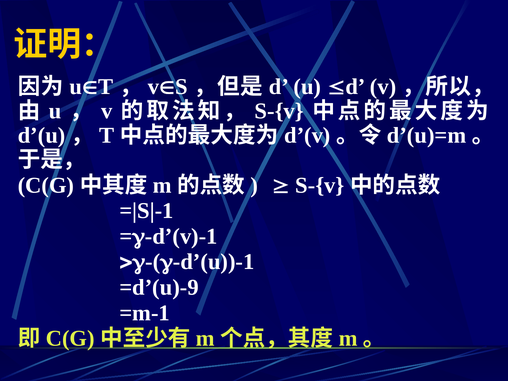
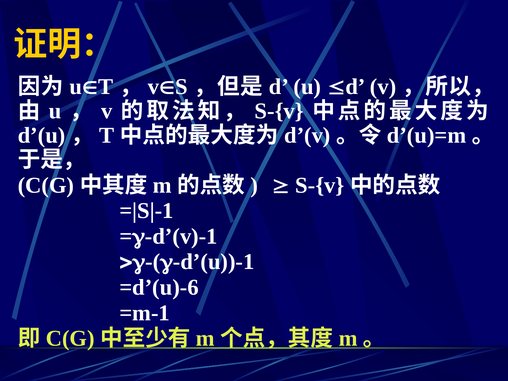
=d’(u)-9: =d’(u)-9 -> =d’(u)-6
